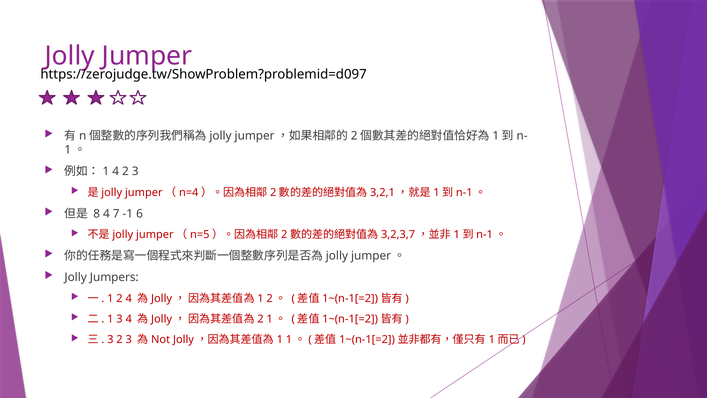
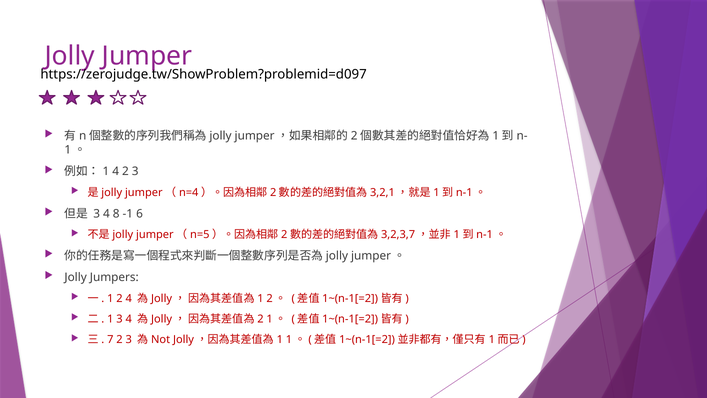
8 at (97, 214): 8 -> 3
7: 7 -> 8
3 at (110, 339): 3 -> 7
